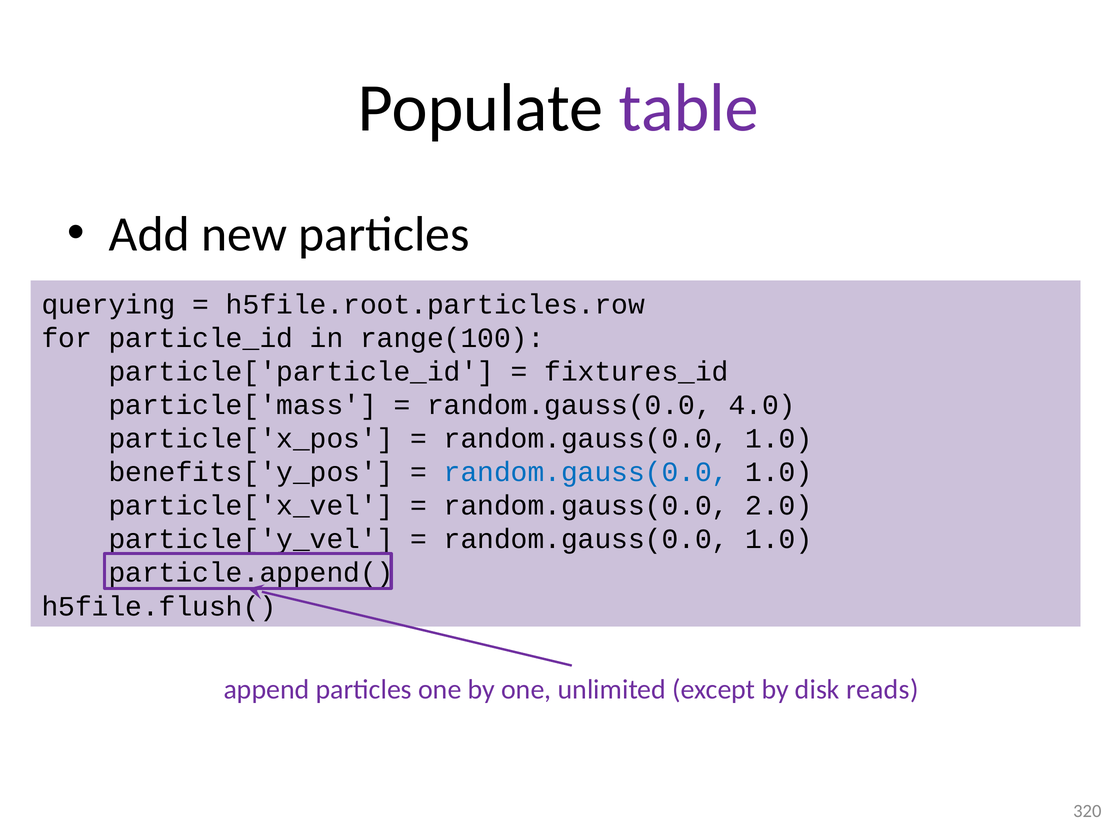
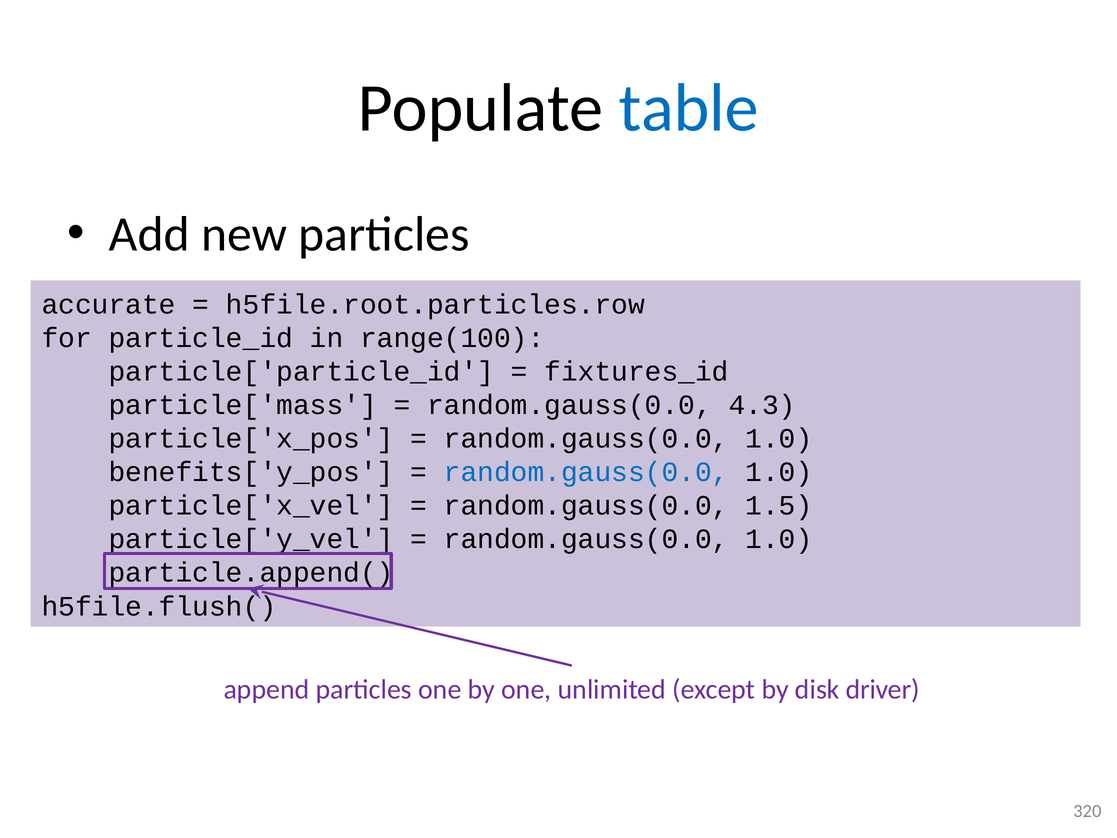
table colour: purple -> blue
querying: querying -> accurate
4.0: 4.0 -> 4.3
2.0: 2.0 -> 1.5
reads: reads -> driver
